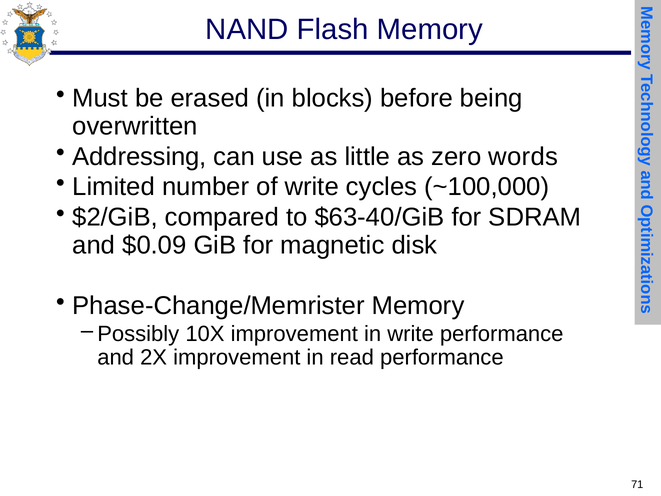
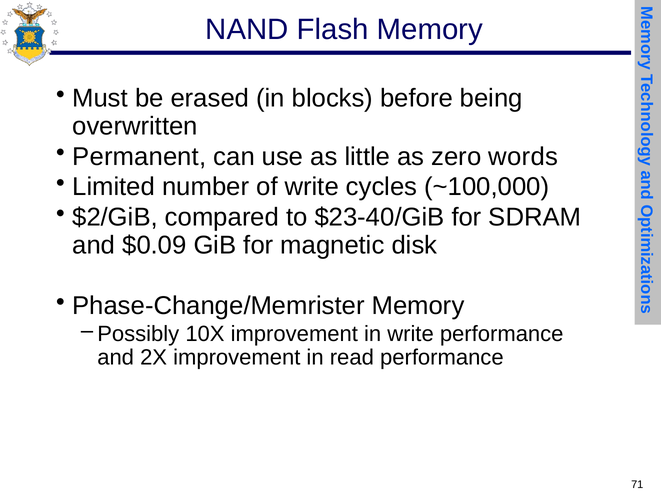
Addressing: Addressing -> Permanent
$63-40/GiB: $63-40/GiB -> $23-40/GiB
